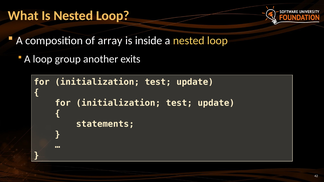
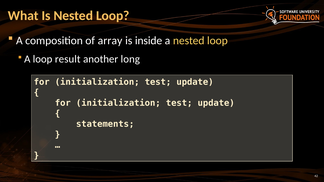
group: group -> result
exits: exits -> long
